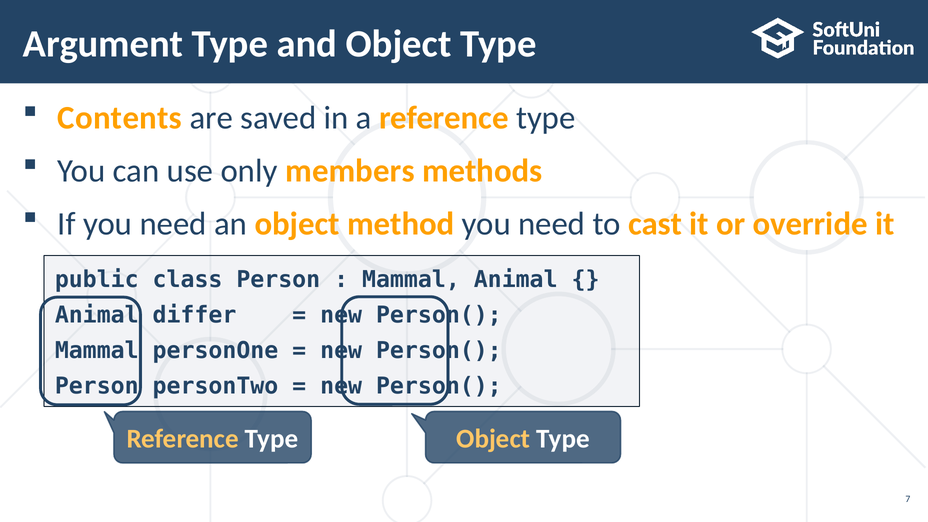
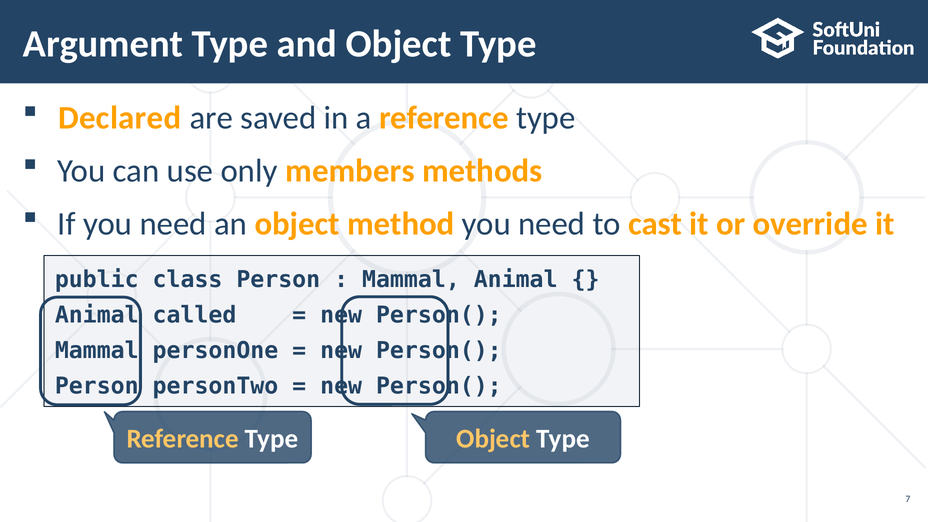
Contents: Contents -> Declared
differ: differ -> called
